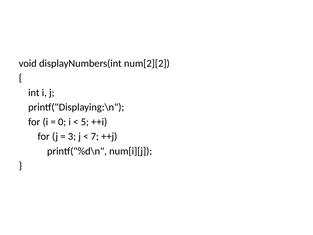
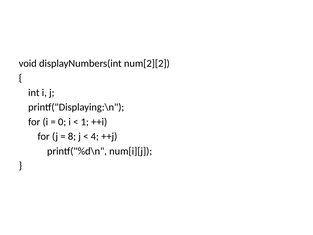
5: 5 -> 1
3: 3 -> 8
7: 7 -> 4
